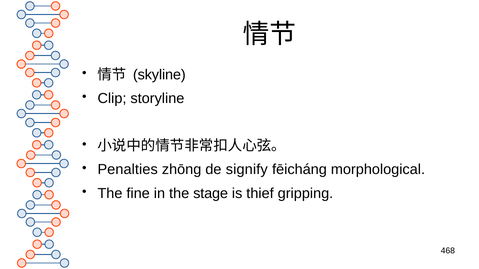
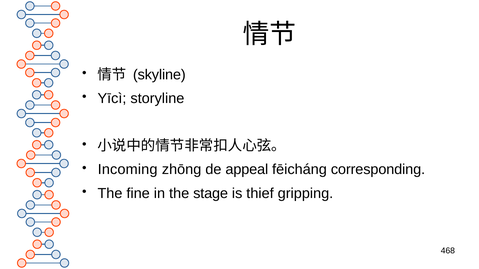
Clip: Clip -> Yīcì
Penalties: Penalties -> Incoming
signify: signify -> appeal
morphological: morphological -> corresponding
